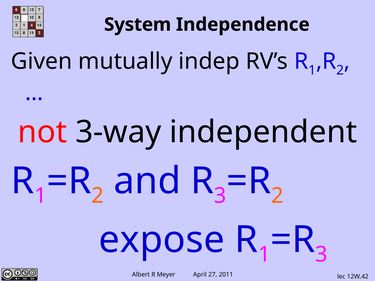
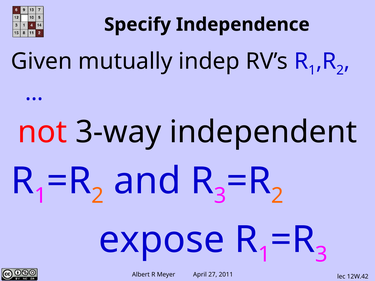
System: System -> Specify
